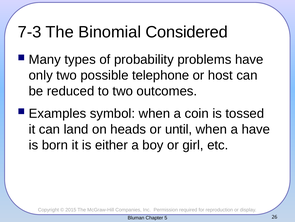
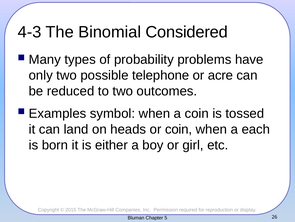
7-3: 7-3 -> 4-3
host: host -> acre
or until: until -> coin
a have: have -> each
